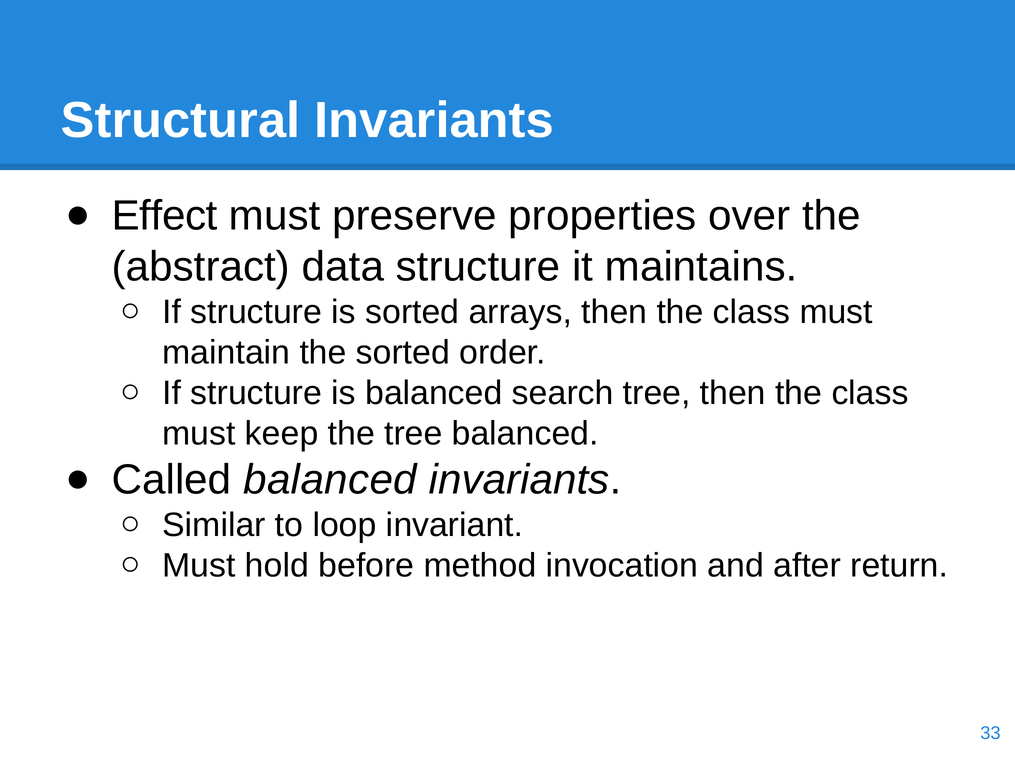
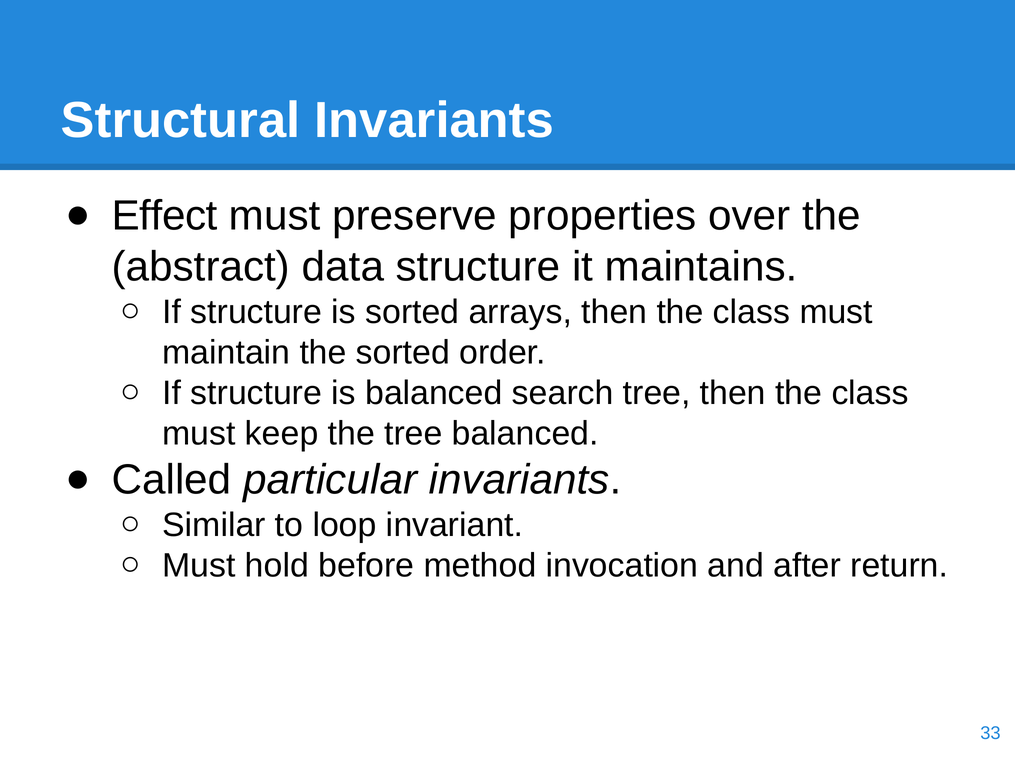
Called balanced: balanced -> particular
